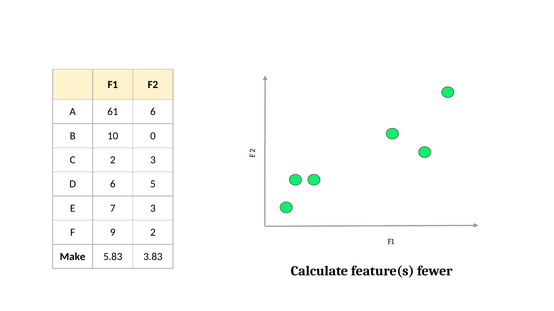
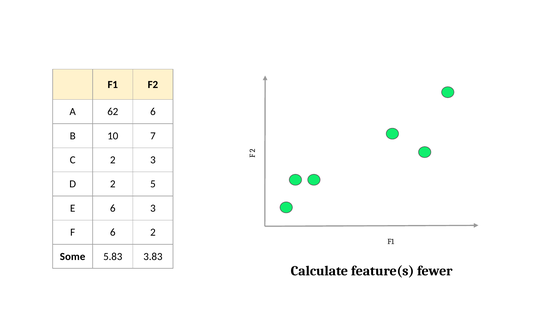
61: 61 -> 62
0: 0 -> 7
D 6: 6 -> 2
E 7: 7 -> 6
F 9: 9 -> 6
Make: Make -> Some
